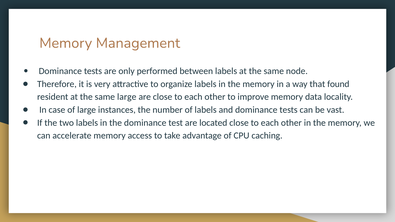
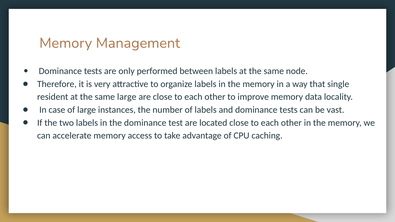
found: found -> single
